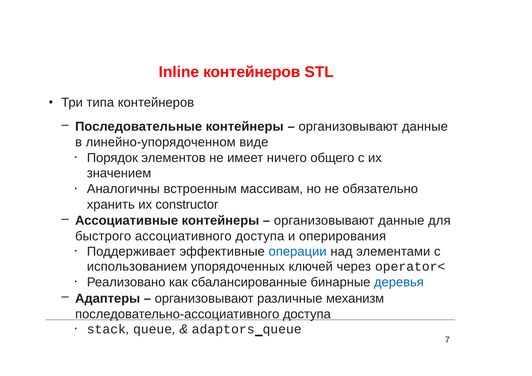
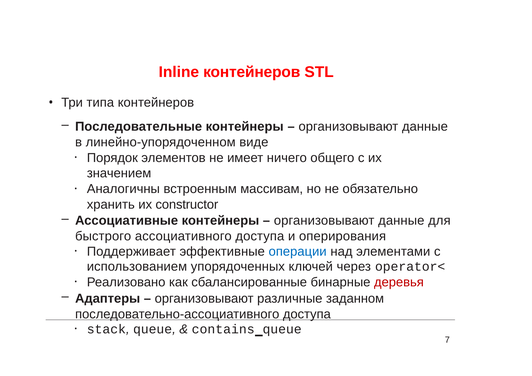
деревья colour: blue -> red
механизм: механизм -> заданном
adaptors: adaptors -> contains
